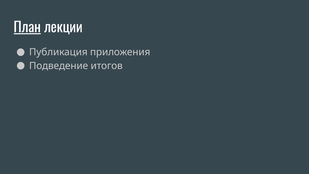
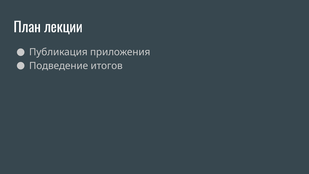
План underline: present -> none
